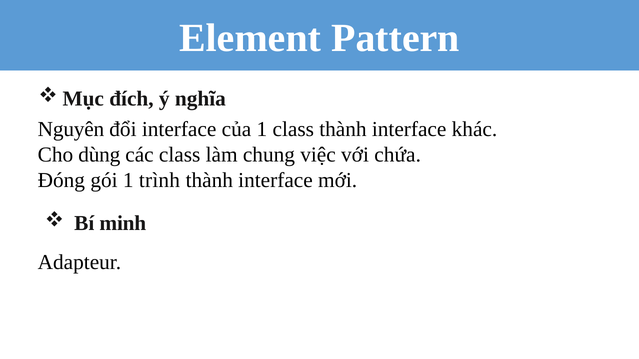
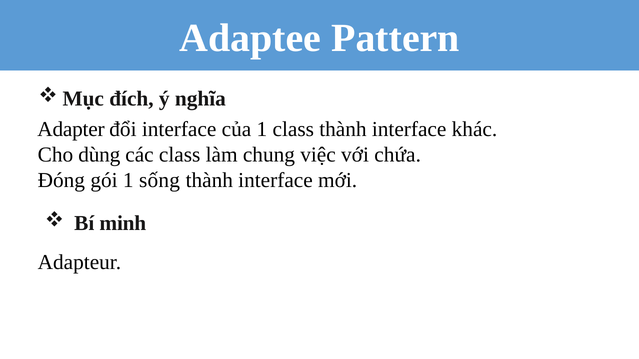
Element: Element -> Adaptee
Nguyên: Nguyên -> Adapter
trình: trình -> sống
